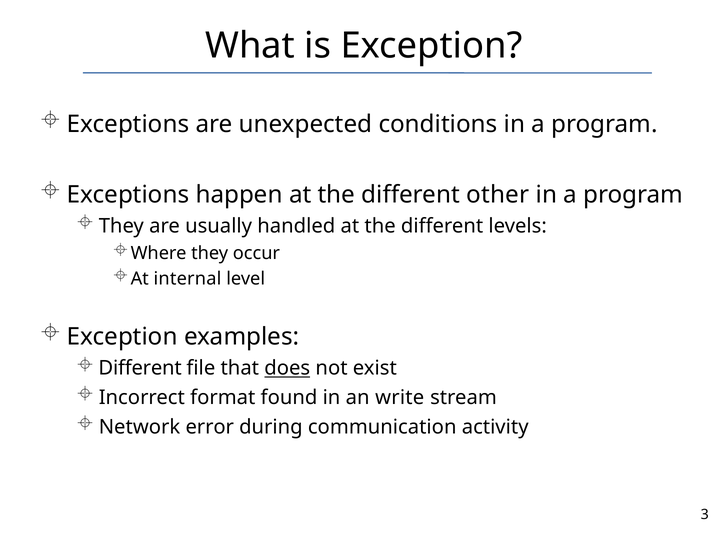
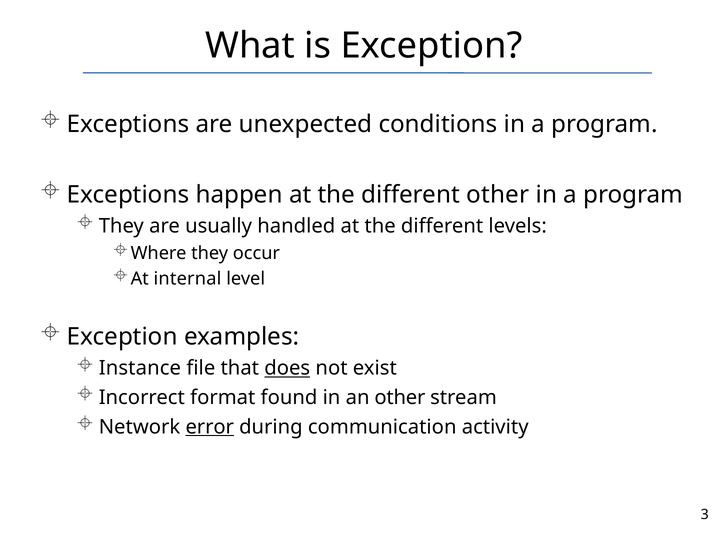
Different at (140, 368): Different -> Instance
an write: write -> other
error underline: none -> present
